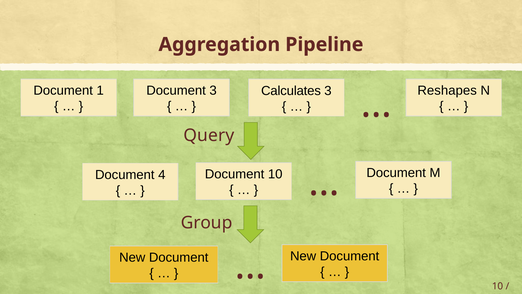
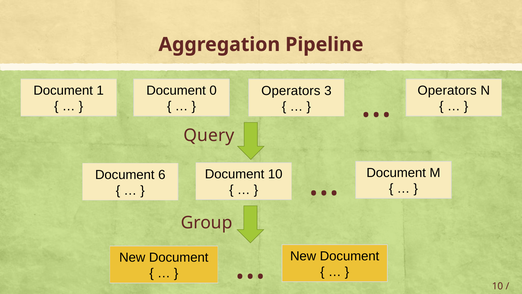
Document 3: 3 -> 0
Reshapes at (447, 91): Reshapes -> Operators
Calculates at (291, 91): Calculates -> Operators
4: 4 -> 6
